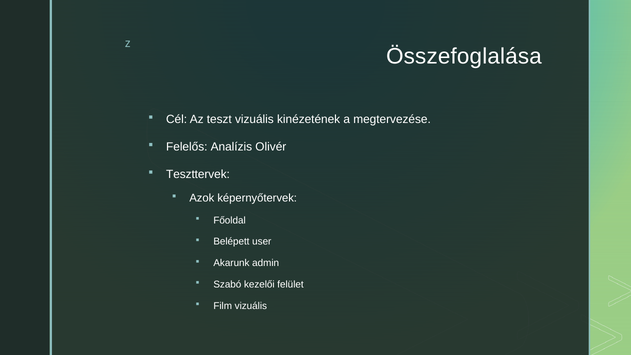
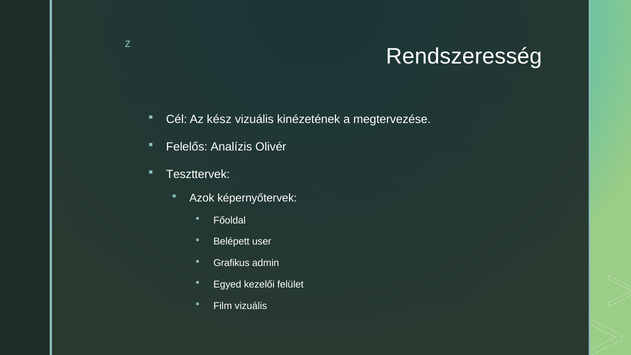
Összefoglalása: Összefoglalása -> Rendszeresség
teszt: teszt -> kész
Akarunk: Akarunk -> Grafikus
Szabó: Szabó -> Egyed
